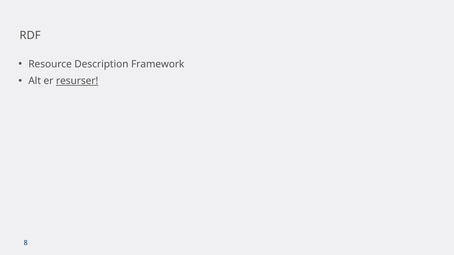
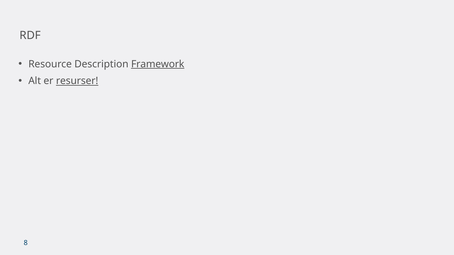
Framework underline: none -> present
